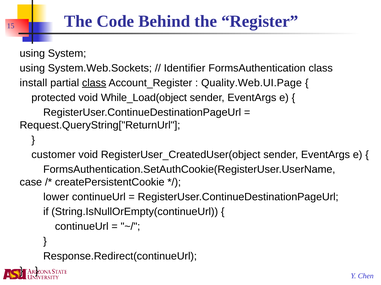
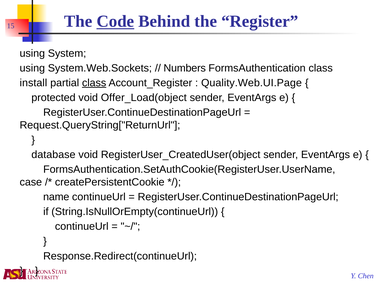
Code underline: none -> present
Identifier: Identifier -> Numbers
While_Load(object: While_Load(object -> Offer_Load(object
customer: customer -> database
lower: lower -> name
